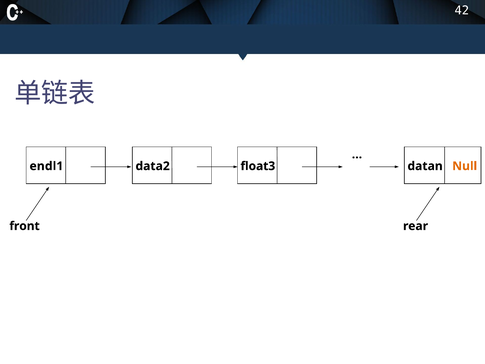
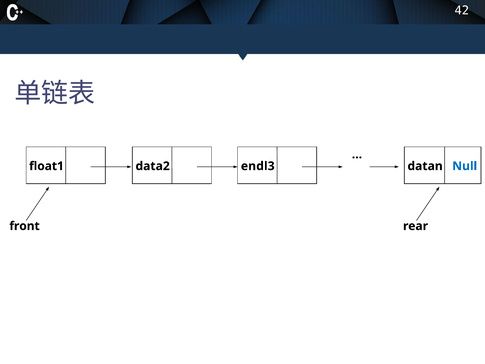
endl1: endl1 -> float1
float3: float3 -> endl3
Null colour: orange -> blue
